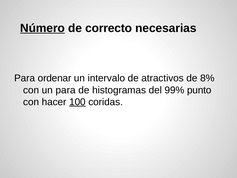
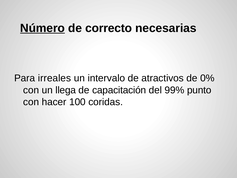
ordenar: ordenar -> irreales
8%: 8% -> 0%
un para: para -> llega
histogramas: histogramas -> capacitación
100 underline: present -> none
